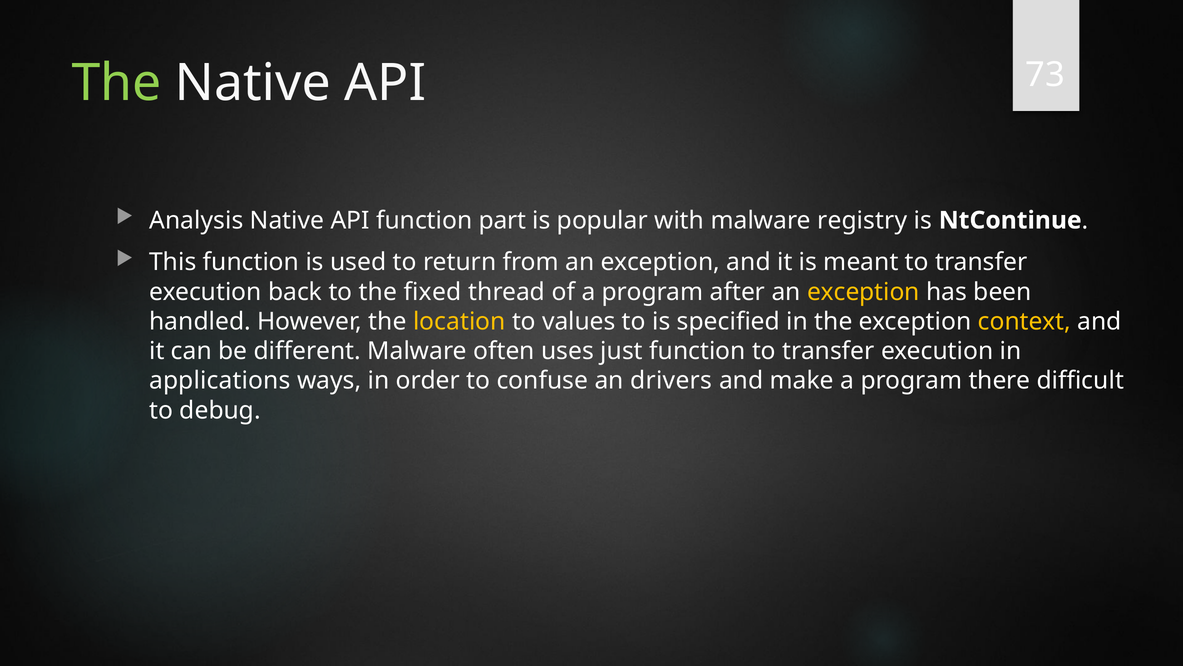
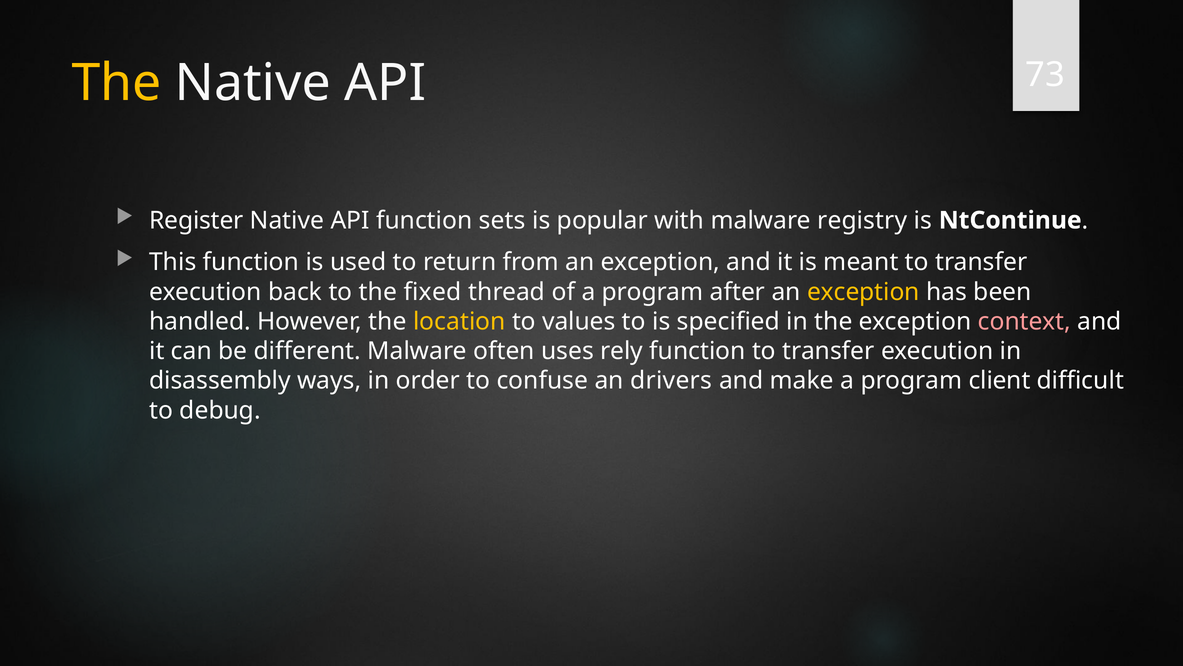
The at (117, 83) colour: light green -> yellow
Analysis: Analysis -> Register
part: part -> sets
context colour: yellow -> pink
just: just -> rely
applications: applications -> disassembly
there: there -> client
